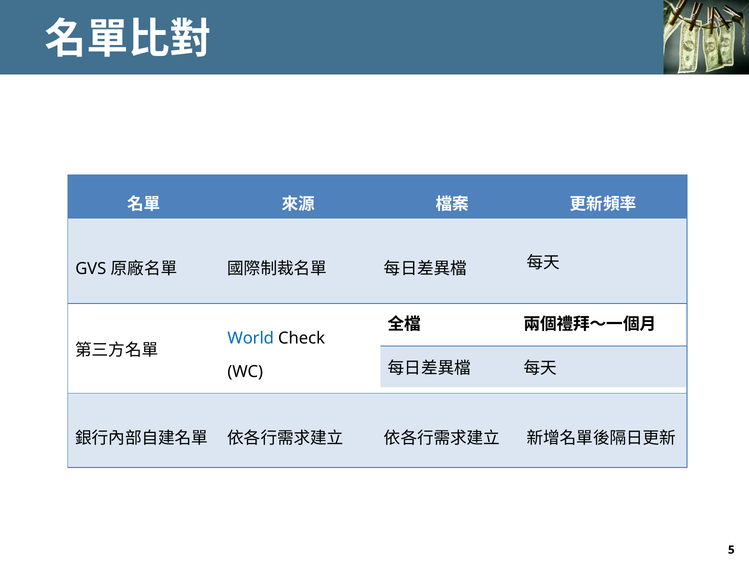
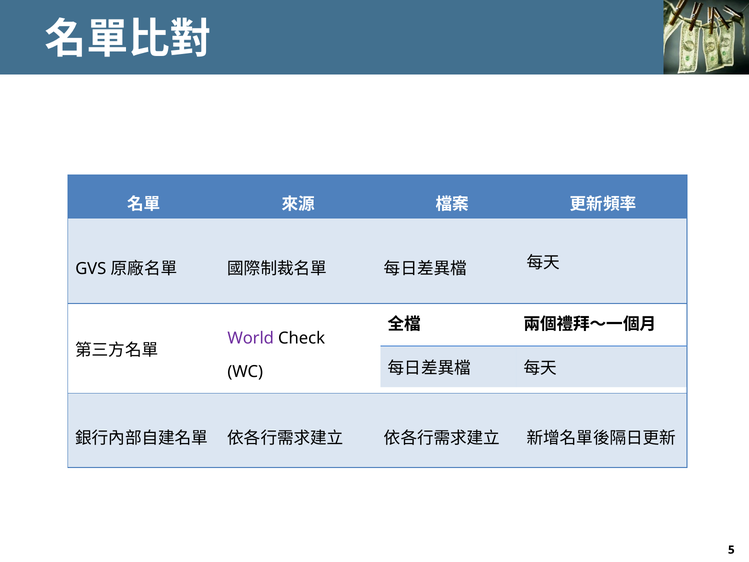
World colour: blue -> purple
